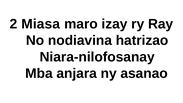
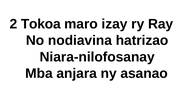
Miasa: Miasa -> Tokoa
